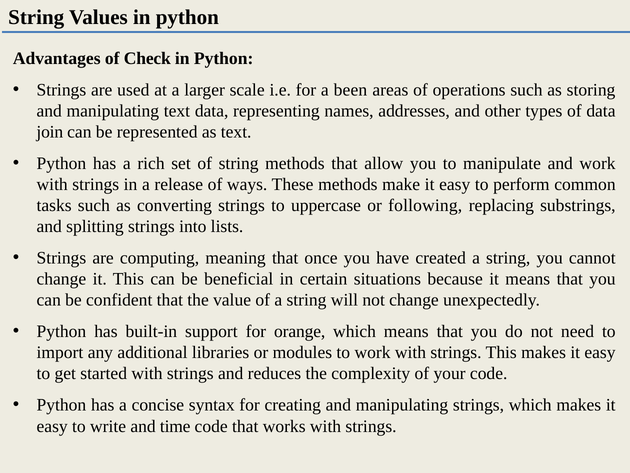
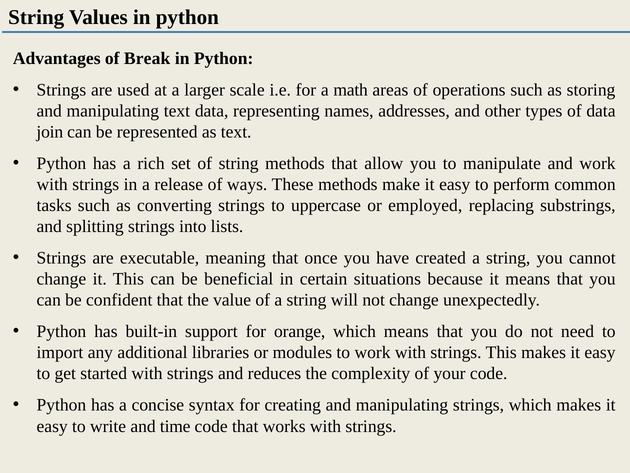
Check: Check -> Break
been: been -> math
following: following -> employed
computing: computing -> executable
